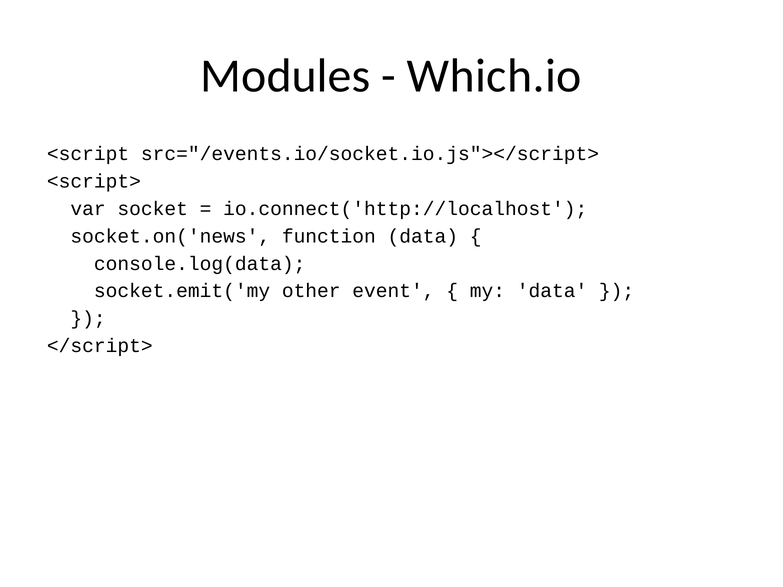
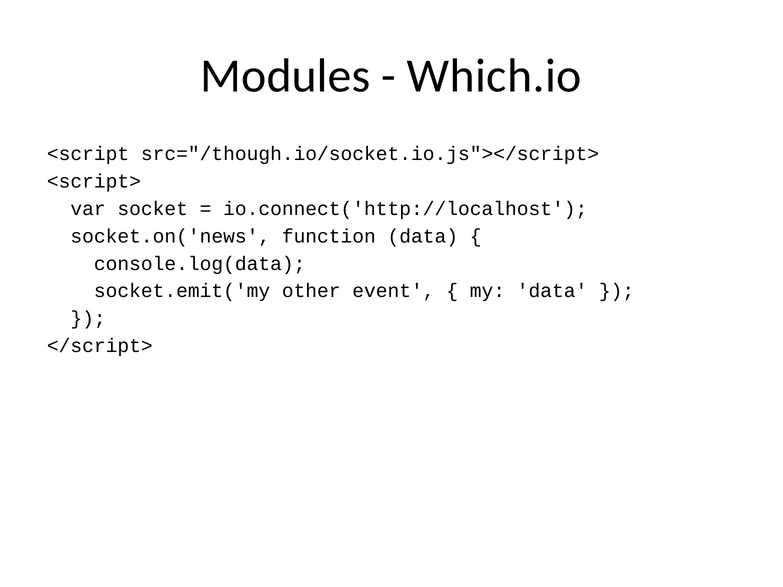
src="/events.io/socket.io.js"></script>: src="/events.io/socket.io.js"></script> -> src="/though.io/socket.io.js"></script>
